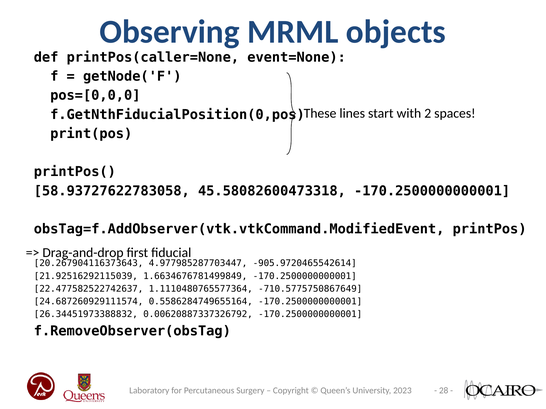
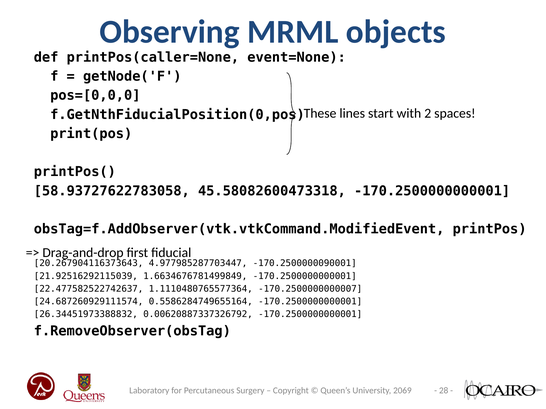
-905.9720465542614: -905.9720465542614 -> -170.2500000090001
-710.5775750867649: -710.5775750867649 -> -170.2500000000007
2023: 2023 -> 2069
